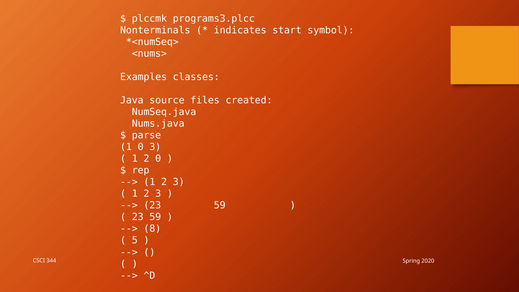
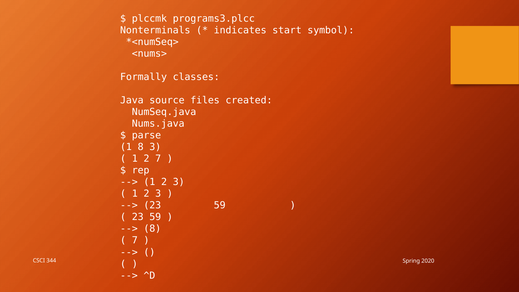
Examples: Examples -> Formally
1 0: 0 -> 8
2 0: 0 -> 7
5 at (135, 240): 5 -> 7
